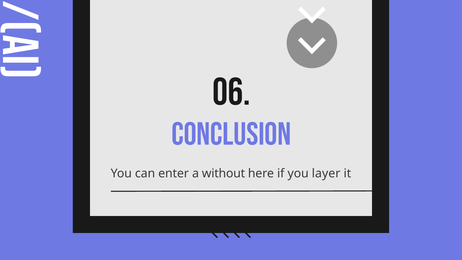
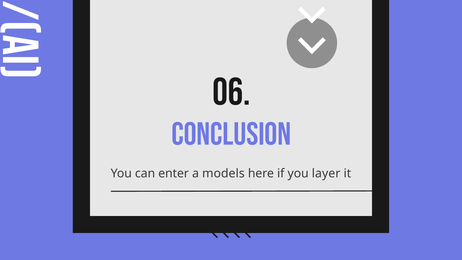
without: without -> models
